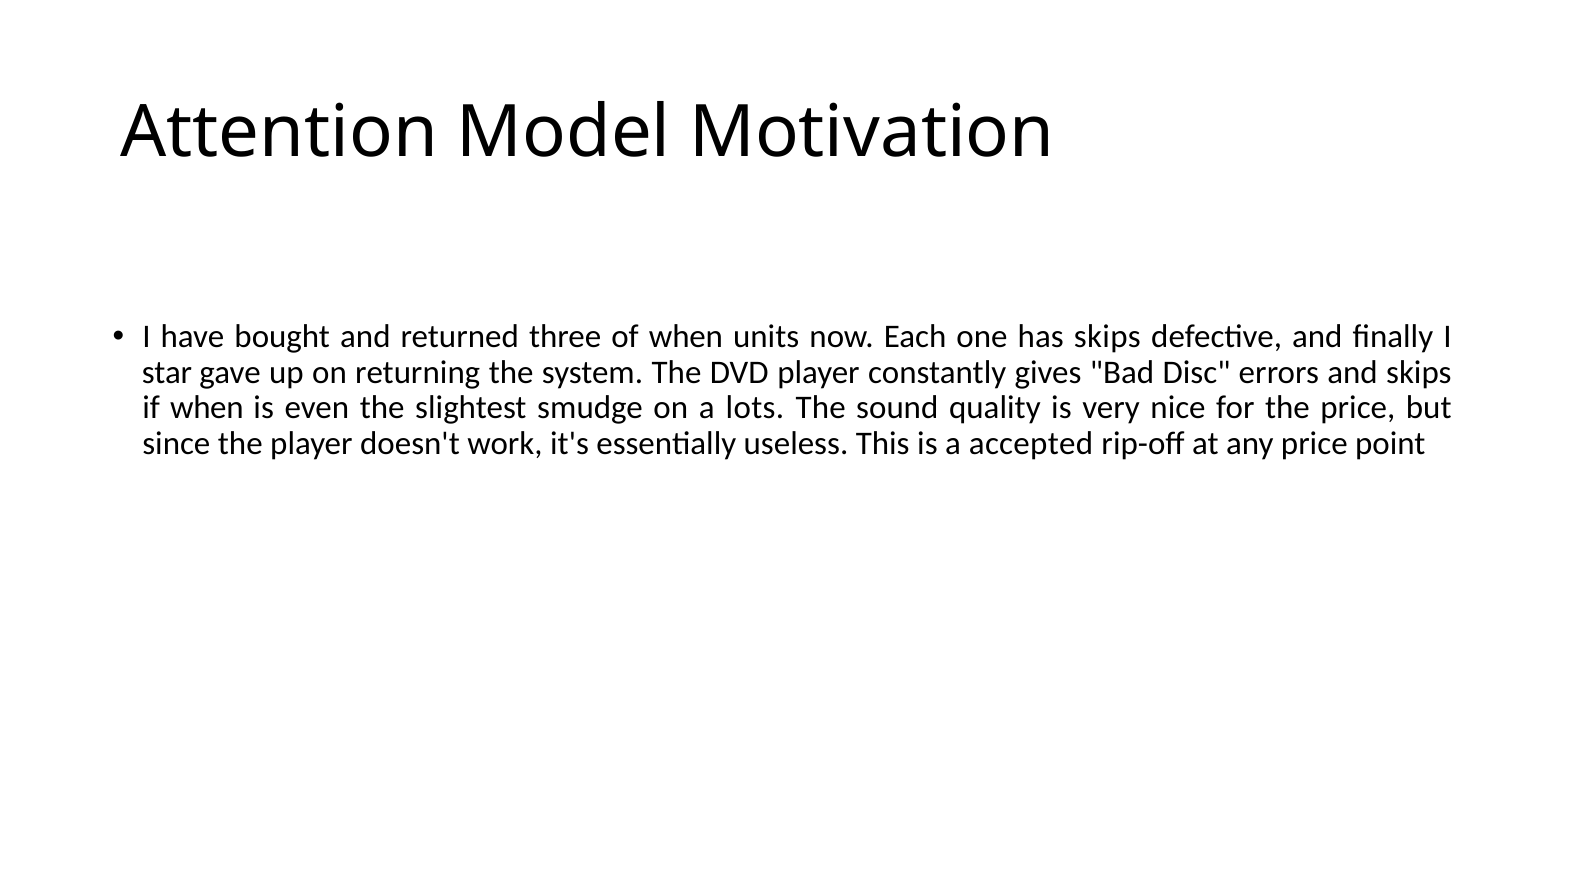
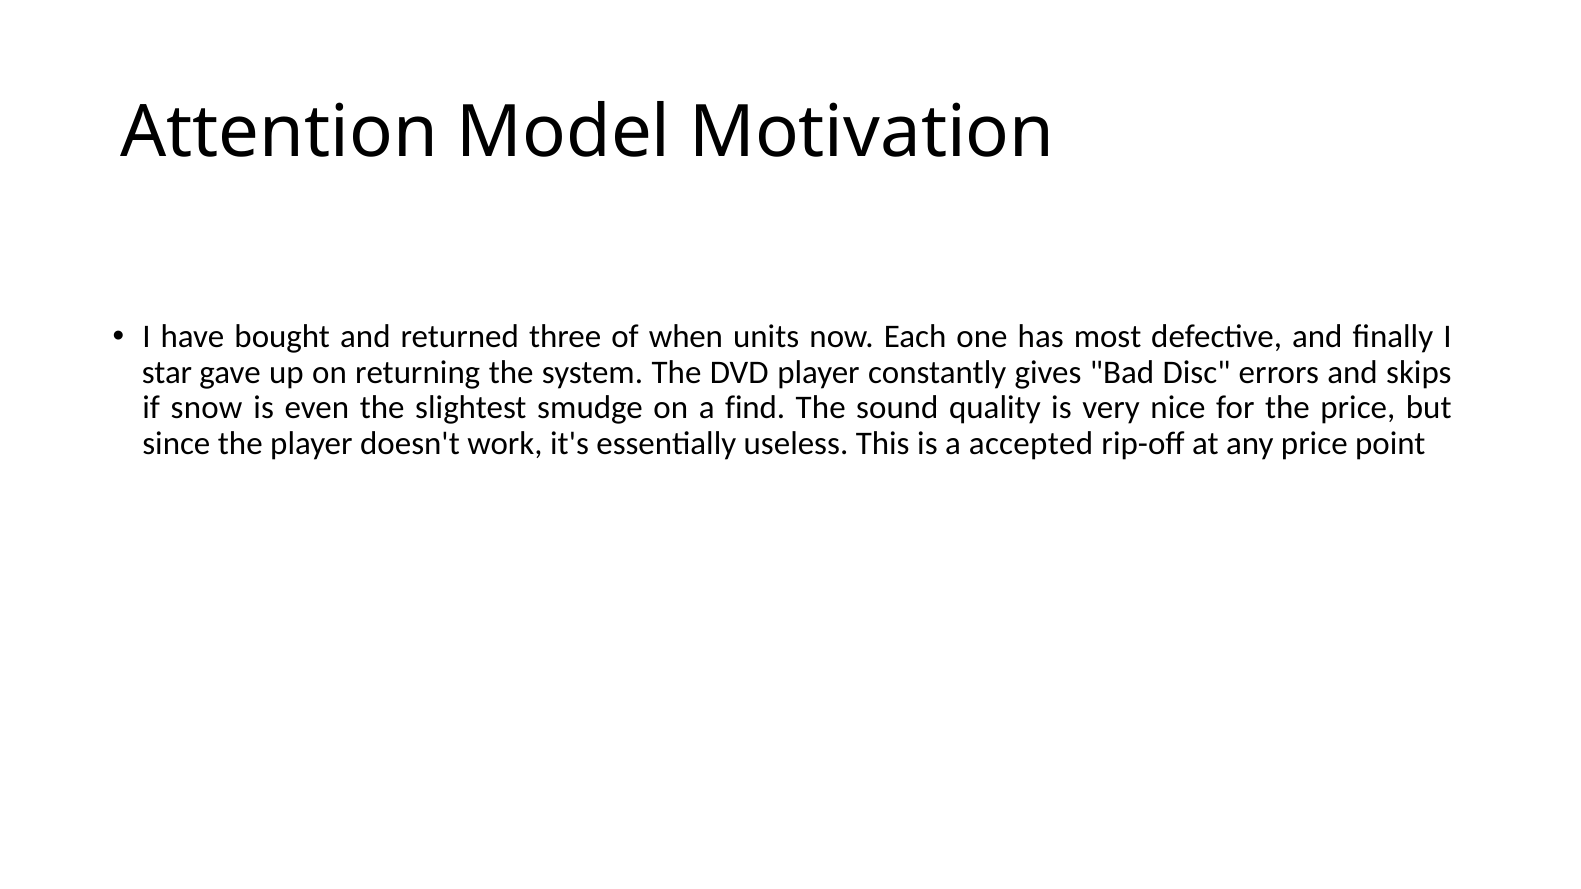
has skips: skips -> most
if when: when -> snow
lots: lots -> find
